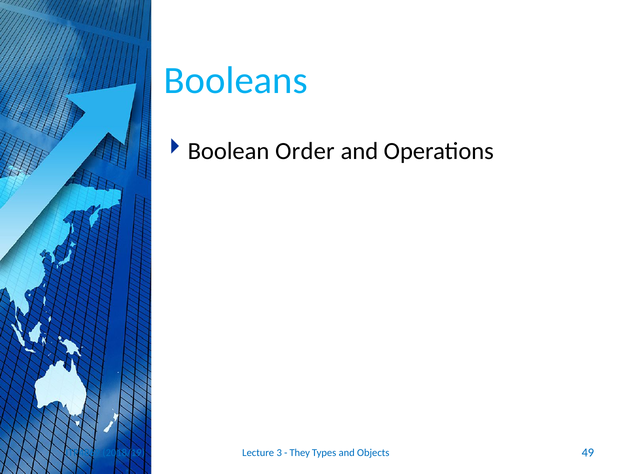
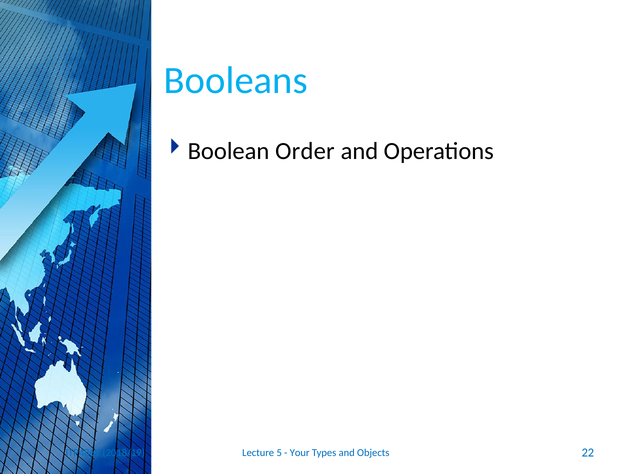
3: 3 -> 5
They: They -> Your
49: 49 -> 22
